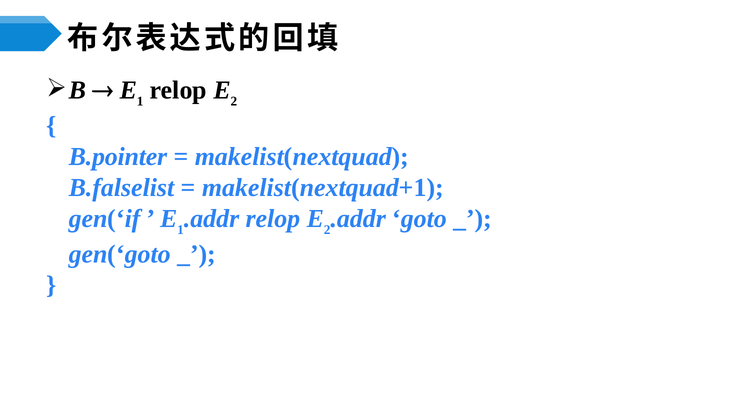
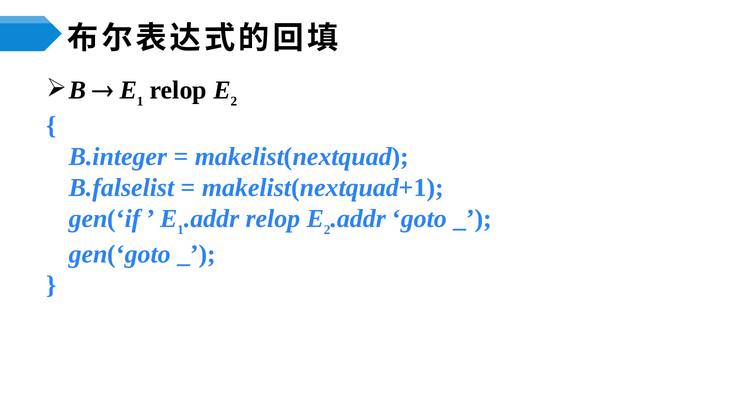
B.pointer: B.pointer -> B.integer
